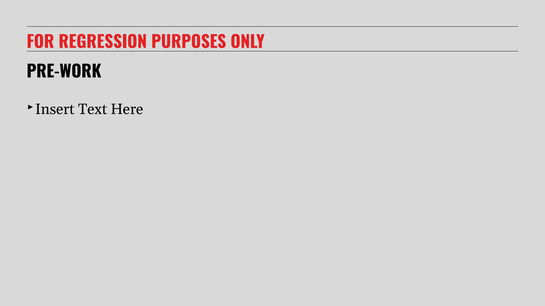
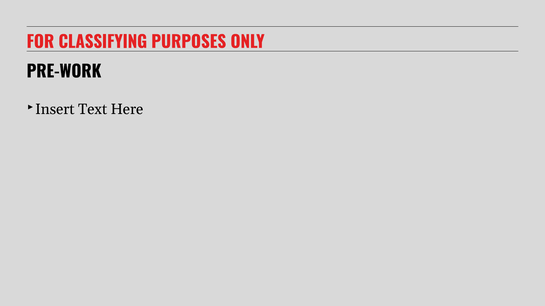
REGRESSION: REGRESSION -> CLASSIFYING
